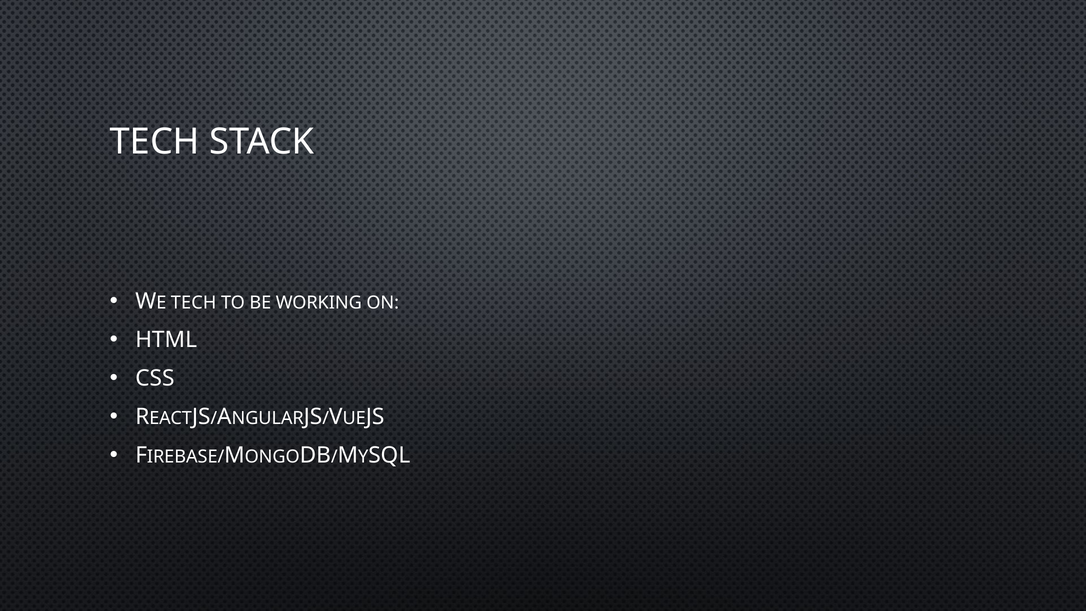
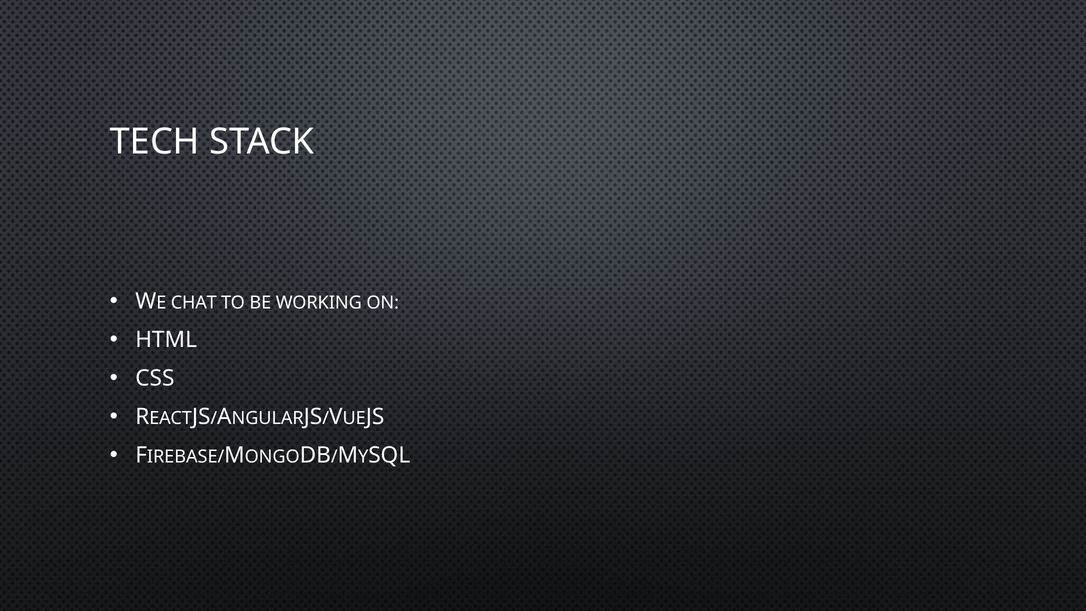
TECH at (194, 303): TECH -> CHAT
